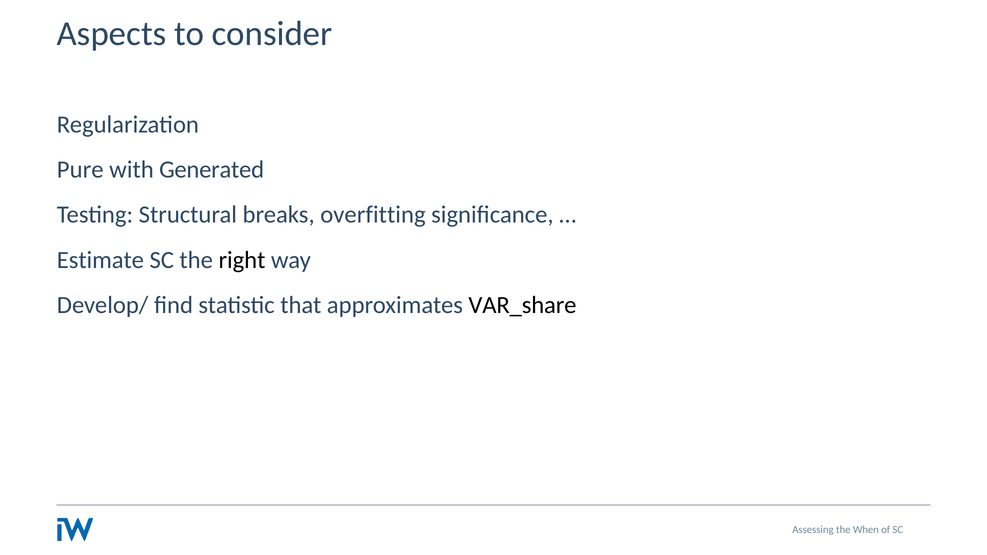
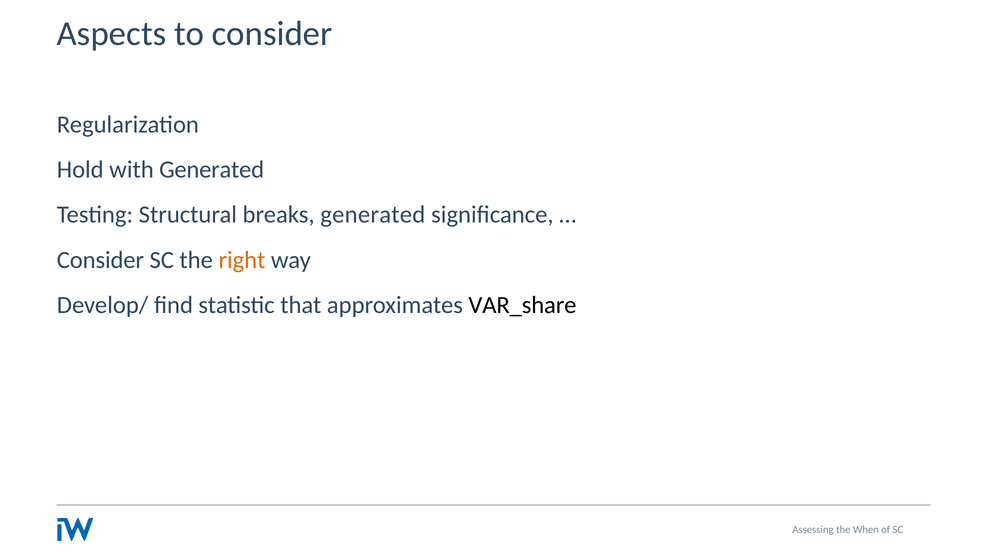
Pure: Pure -> Hold
breaks overfitting: overfitting -> generated
Estimate at (100, 260): Estimate -> Consider
right colour: black -> orange
